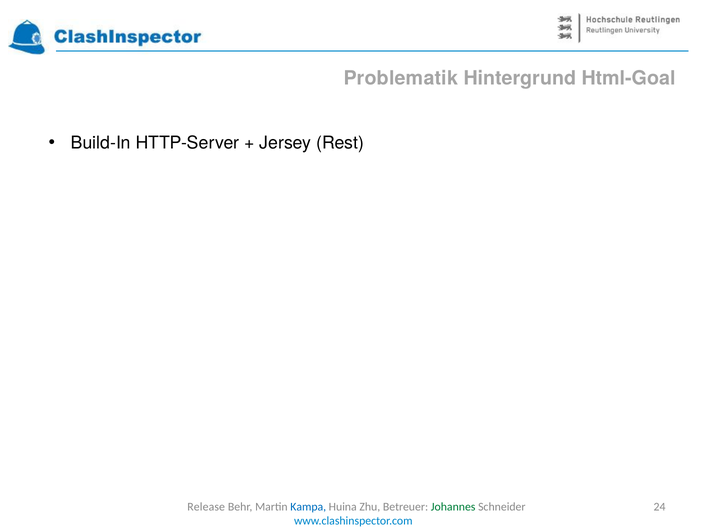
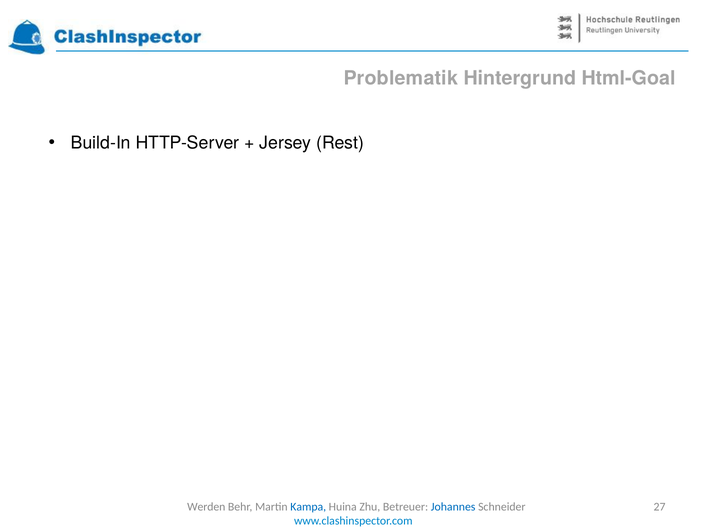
Release: Release -> Werden
Johannes colour: green -> blue
24: 24 -> 27
